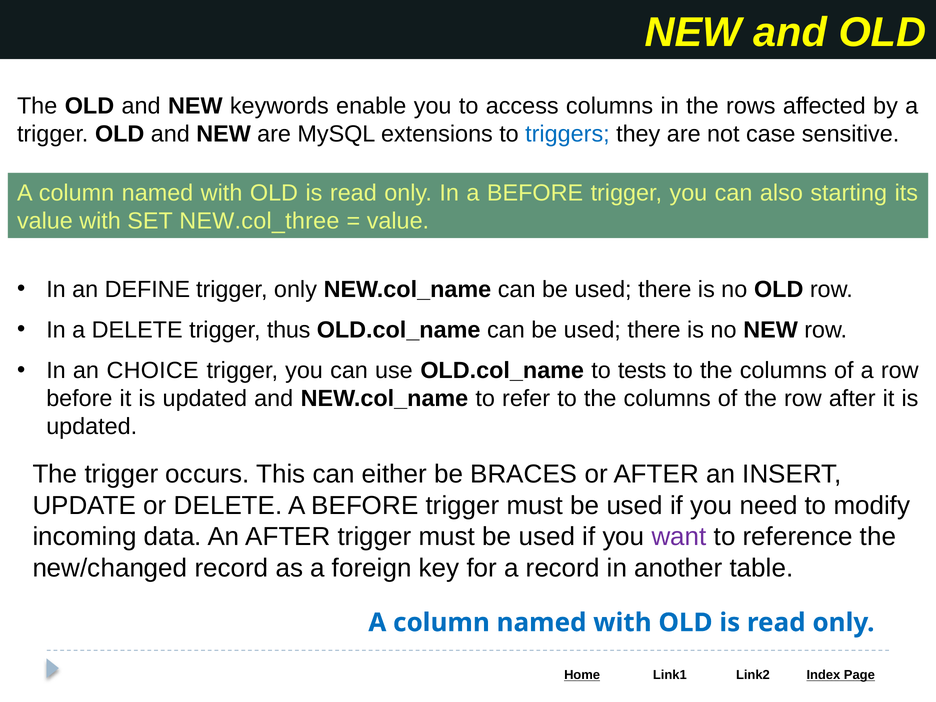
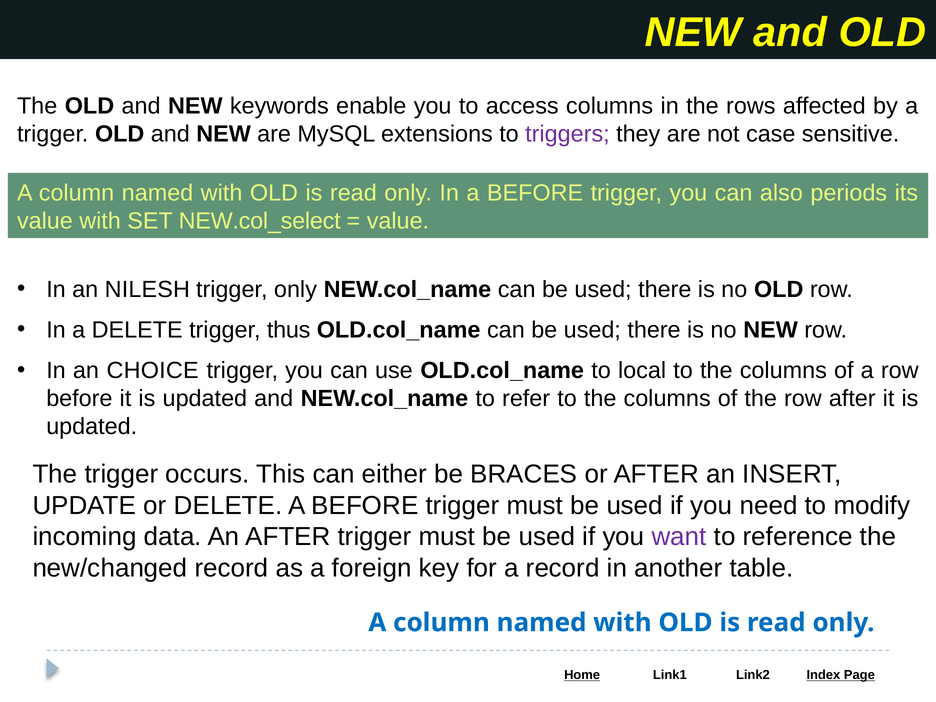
triggers colour: blue -> purple
starting: starting -> periods
NEW.col_three: NEW.col_three -> NEW.col_select
DEFINE: DEFINE -> NILESH
tests: tests -> local
